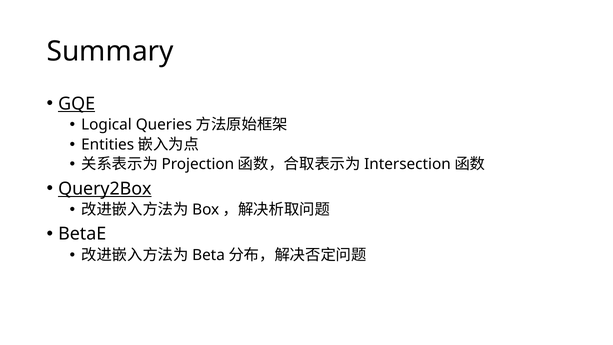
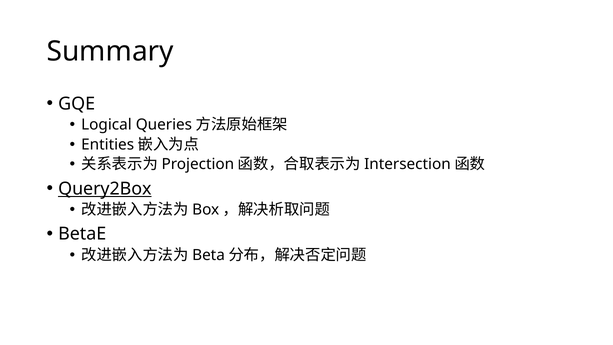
GQE underline: present -> none
